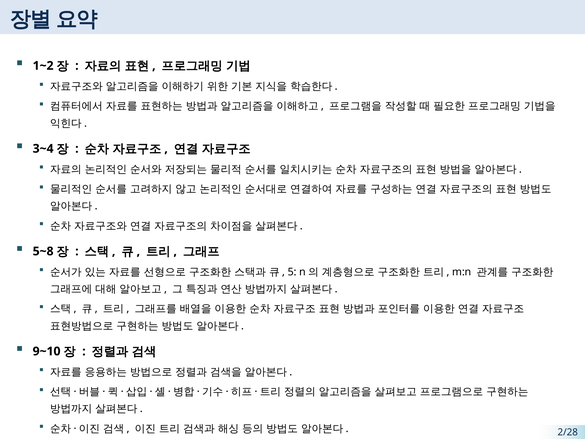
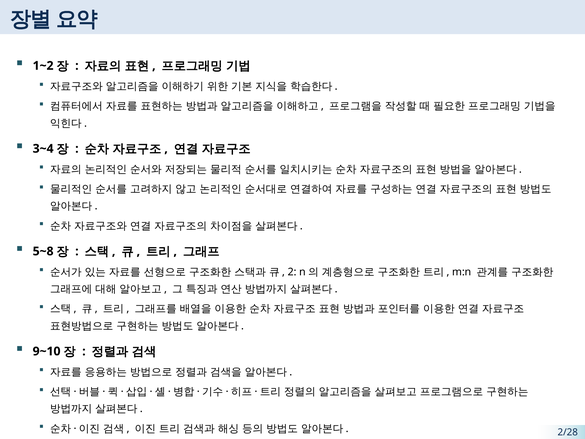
5: 5 -> 2
